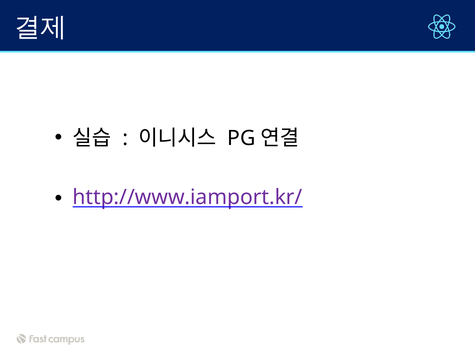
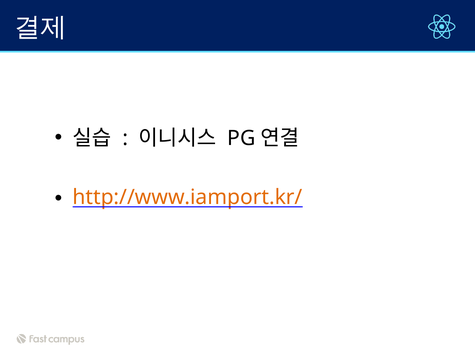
http://www.iamport.kr/ colour: purple -> orange
